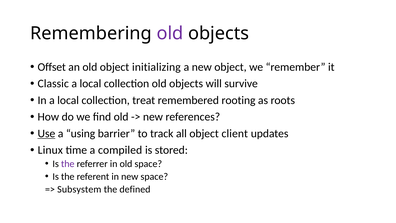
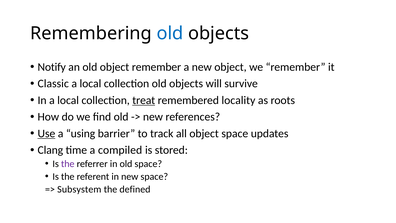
old at (170, 33) colour: purple -> blue
Offset: Offset -> Notify
object initializing: initializing -> remember
treat underline: none -> present
rooting: rooting -> locality
object client: client -> space
Linux: Linux -> Clang
